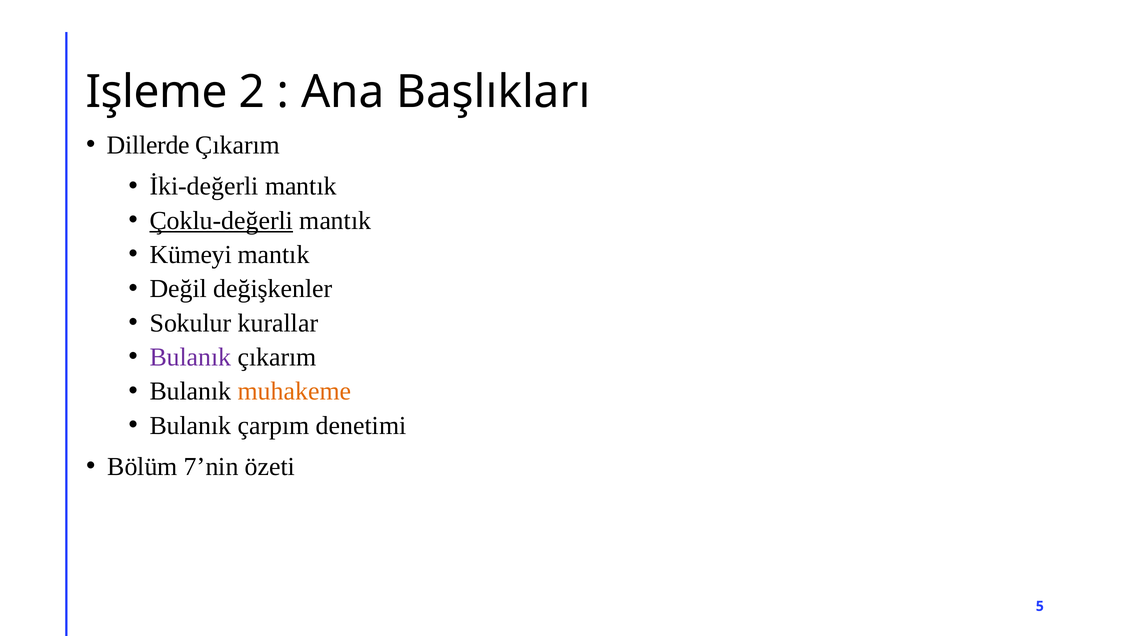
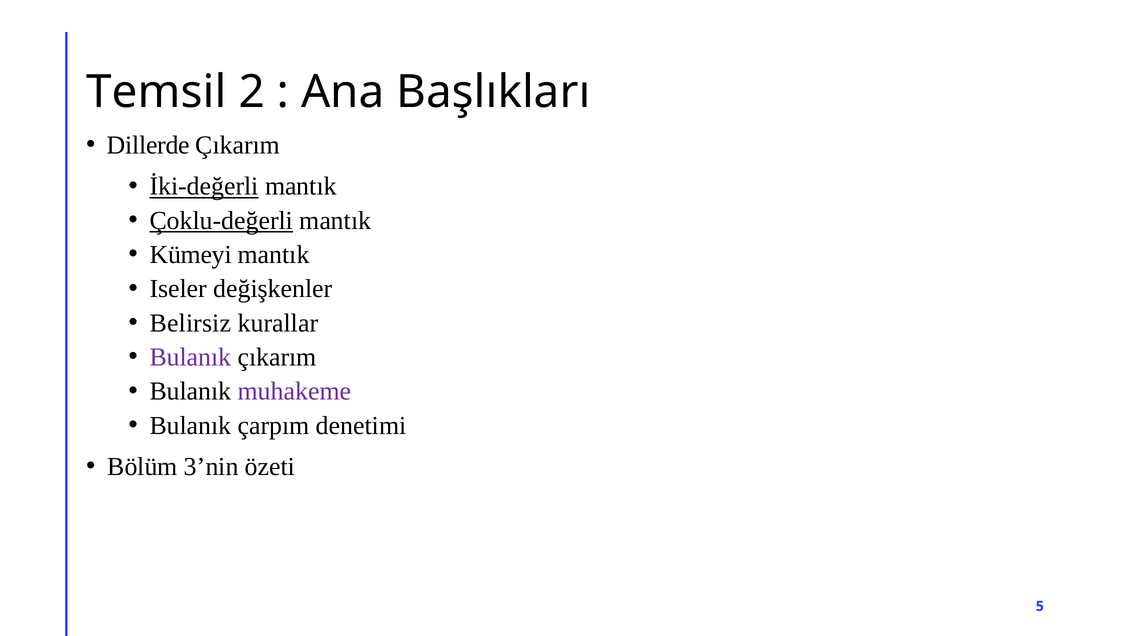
Işleme: Işleme -> Temsil
İki-değerli underline: none -> present
Değil: Değil -> Iseler
Sokulur: Sokulur -> Belirsiz
muhakeme colour: orange -> purple
7’nin: 7’nin -> 3’nin
